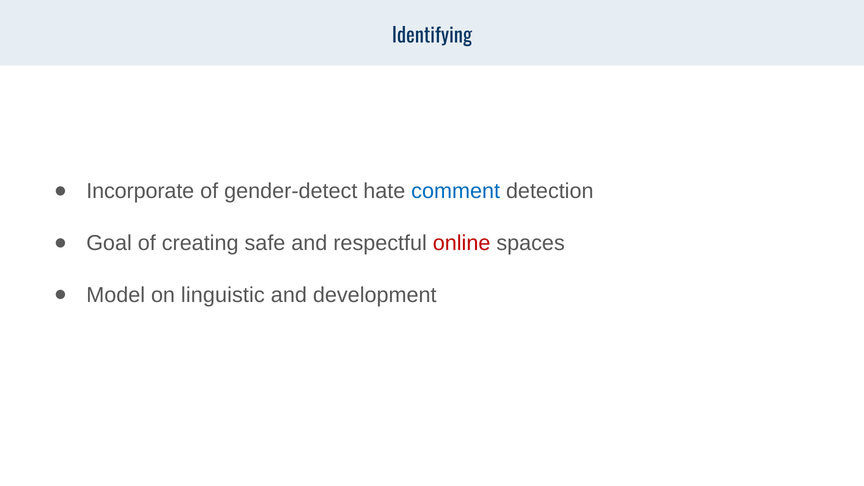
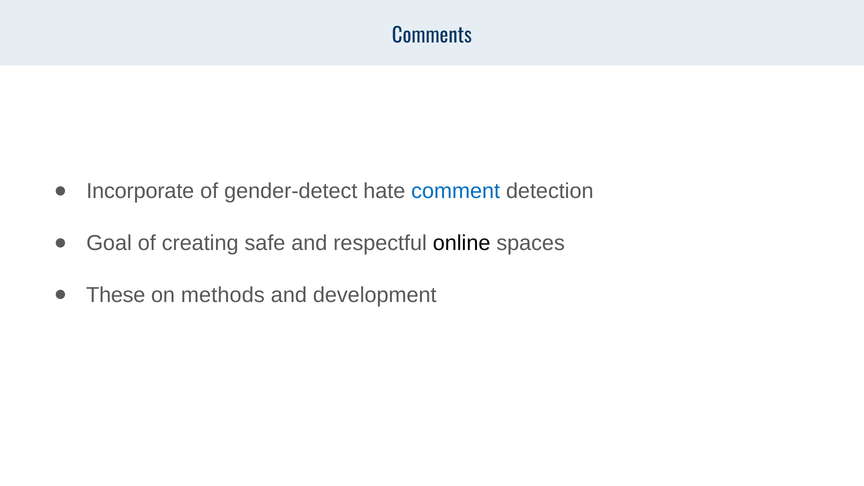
Identifying: Identifying -> Comments
online colour: red -> black
Model: Model -> These
linguistic: linguistic -> methods
